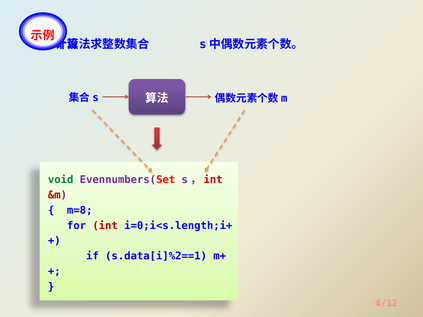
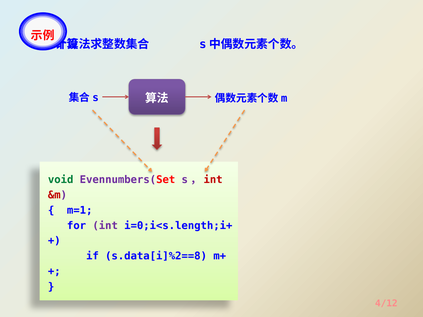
m=8: m=8 -> m=1
int colour: red -> purple
s.data[i]%2==1: s.data[i]%2==1 -> s.data[i]%2==8
